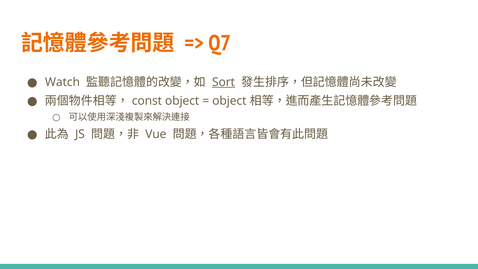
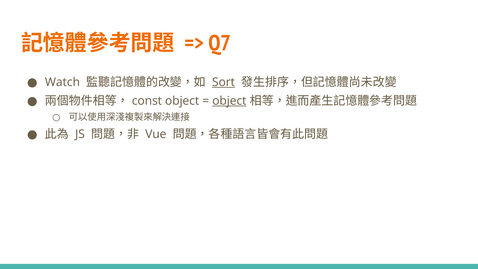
object at (229, 101) underline: none -> present
